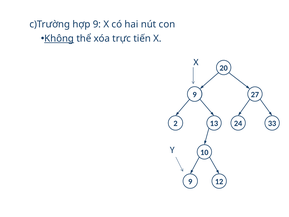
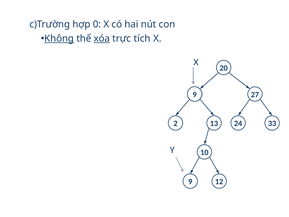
hợp 9: 9 -> 0
xóa underline: none -> present
tiến: tiến -> tích
